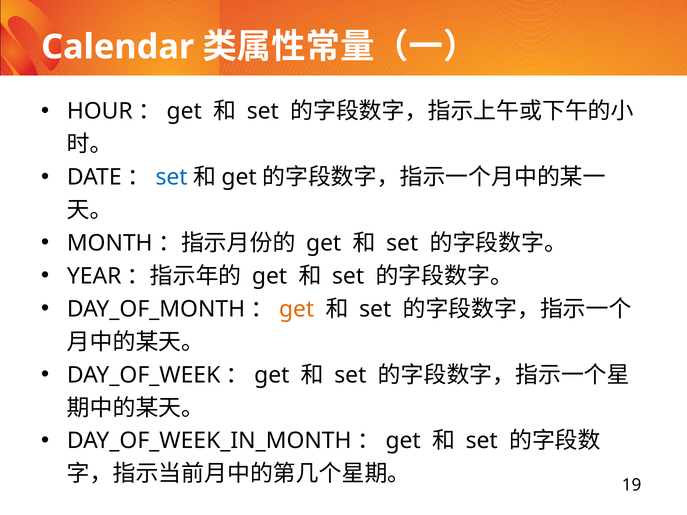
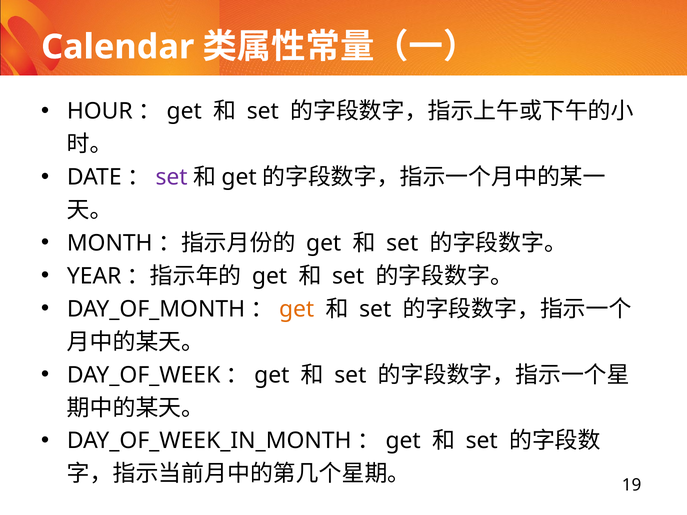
set at (172, 177) colour: blue -> purple
